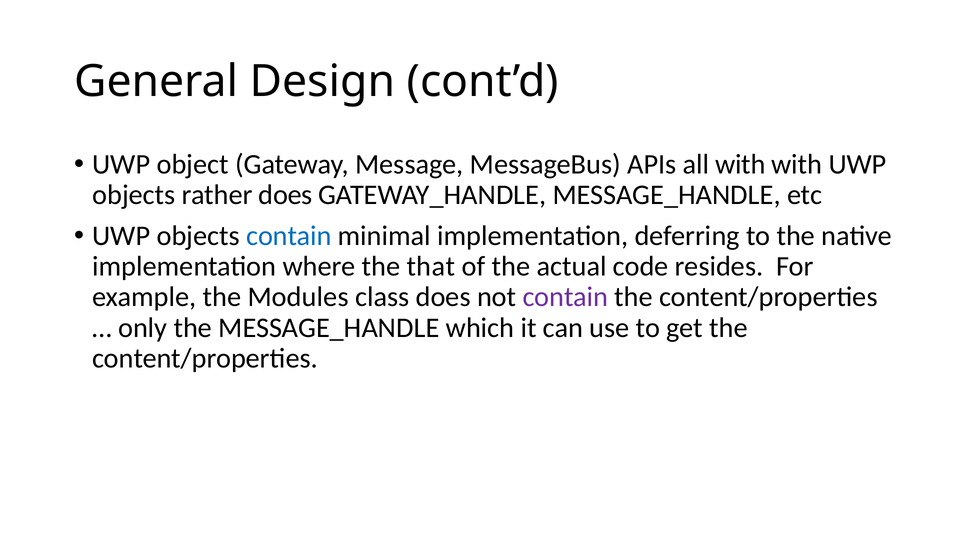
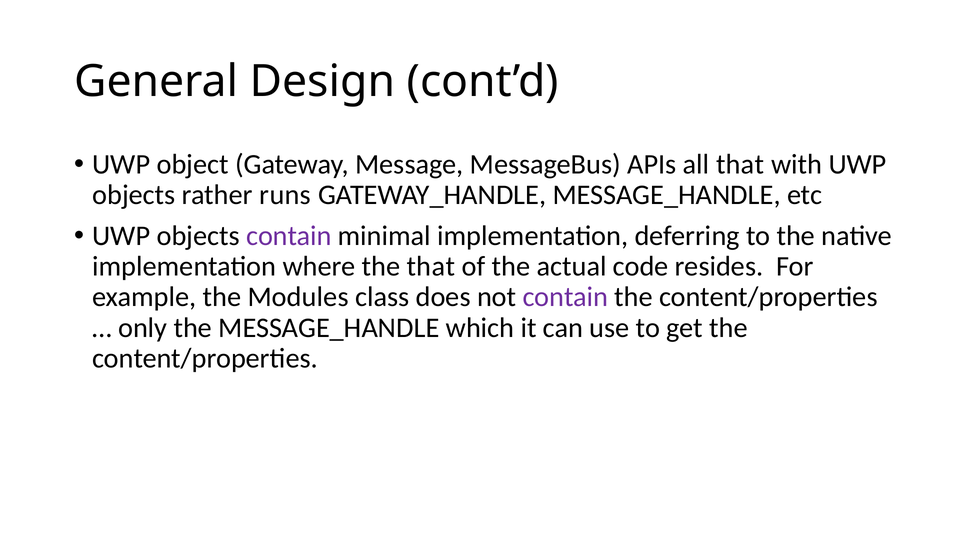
all with: with -> that
rather does: does -> runs
contain at (289, 236) colour: blue -> purple
